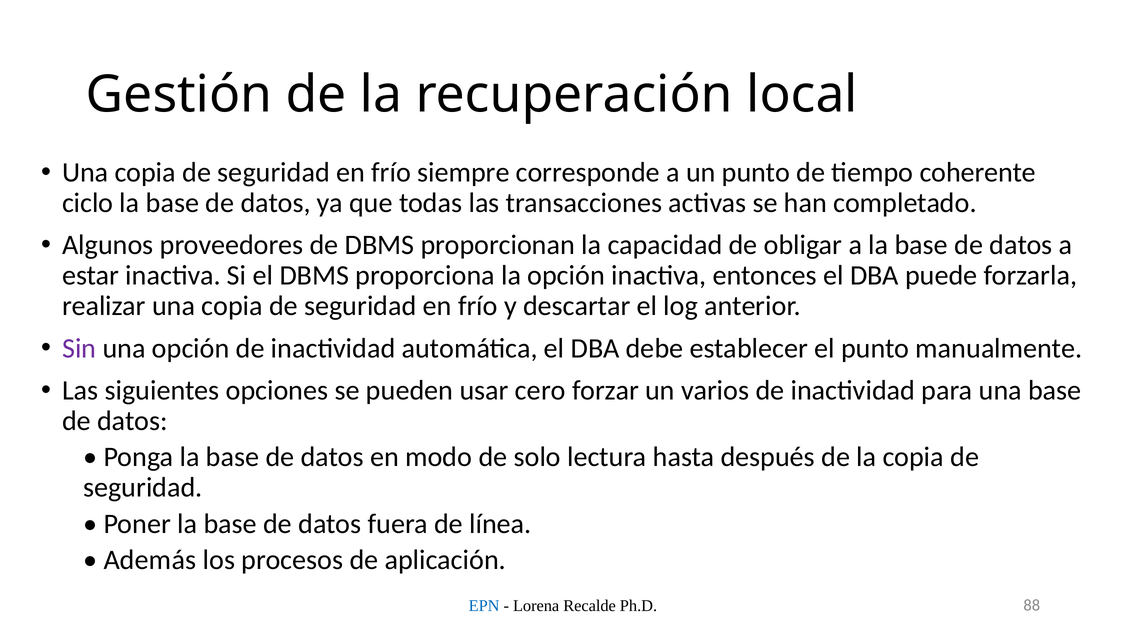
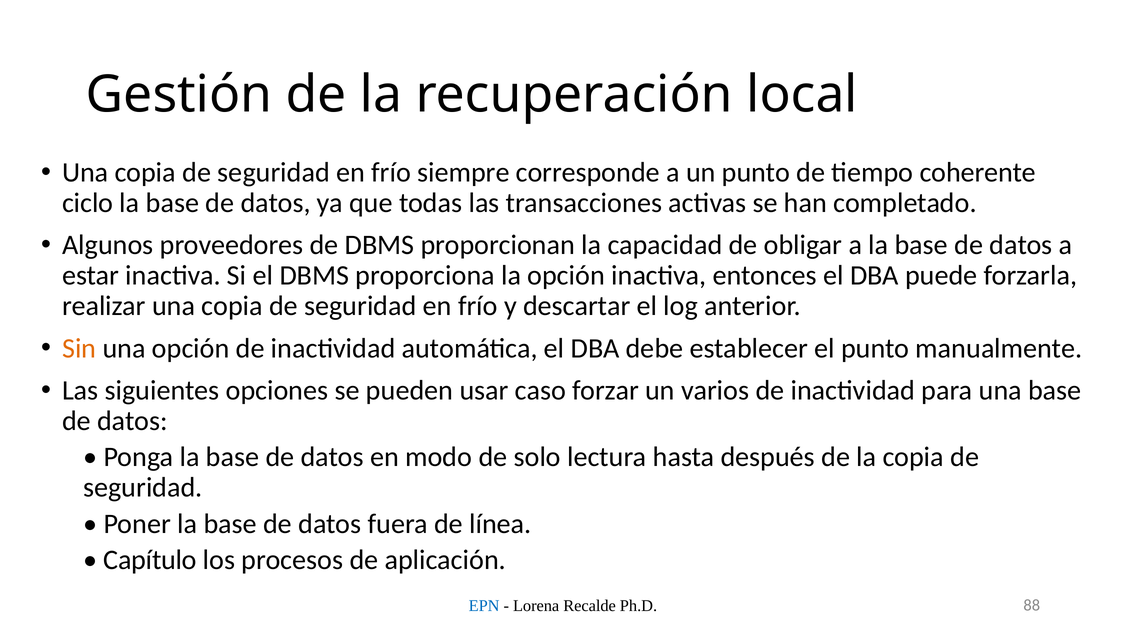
Sin colour: purple -> orange
cero: cero -> caso
Además: Además -> Capítulo
